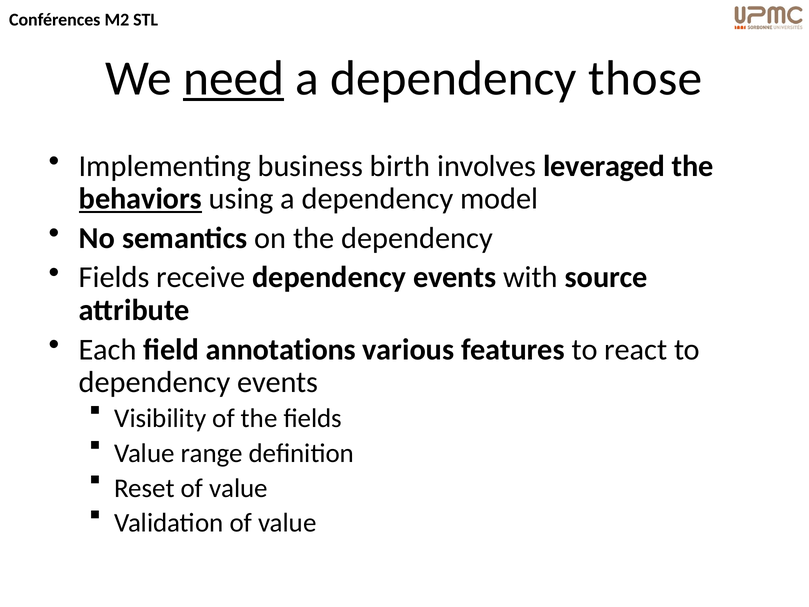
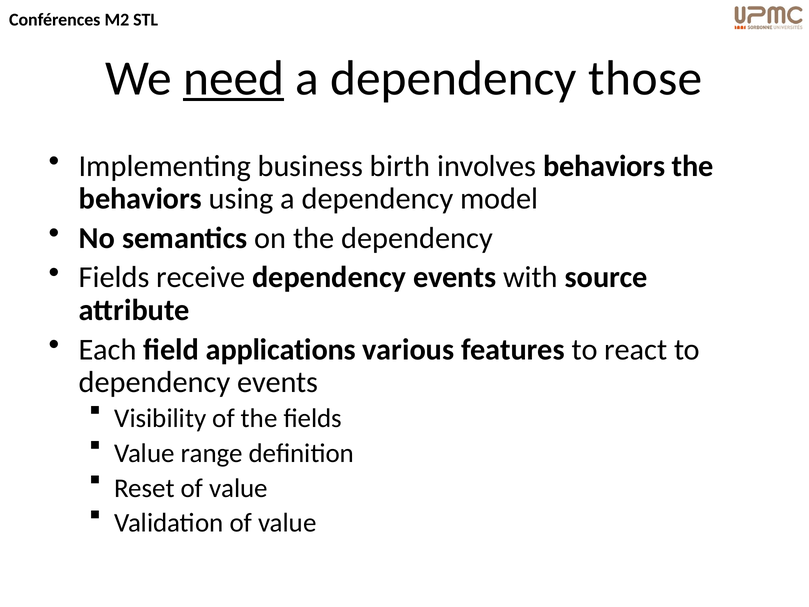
involves leveraged: leveraged -> behaviors
behaviors at (140, 199) underline: present -> none
annotations: annotations -> applications
